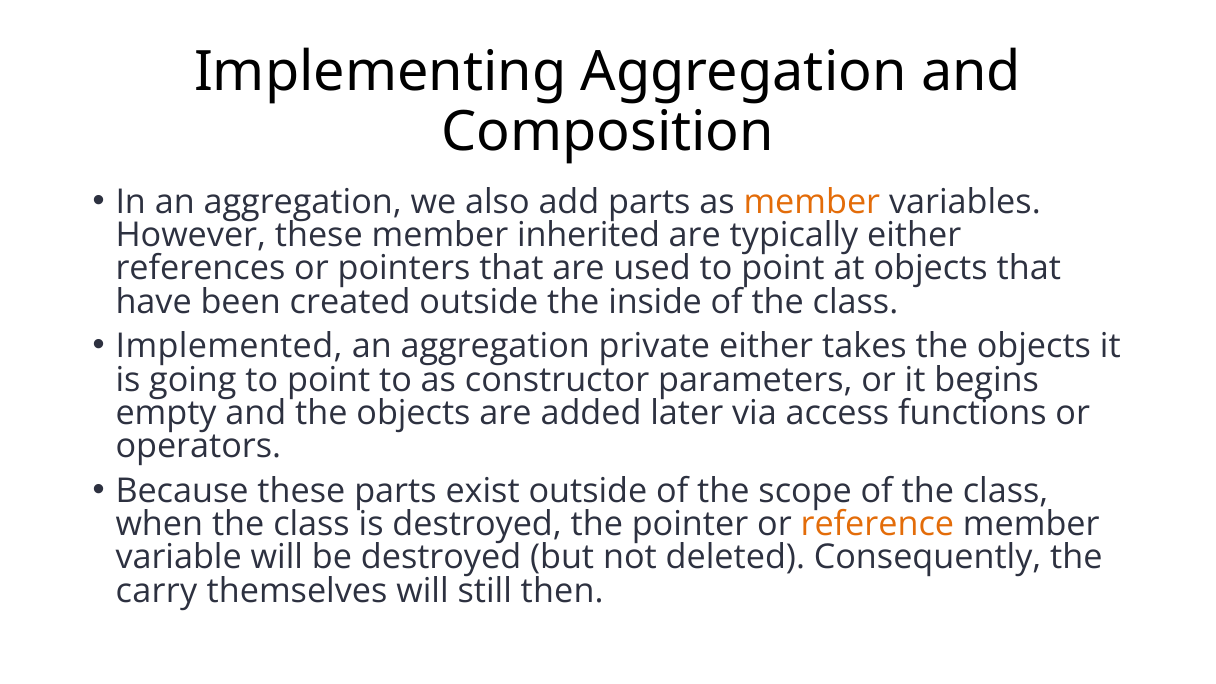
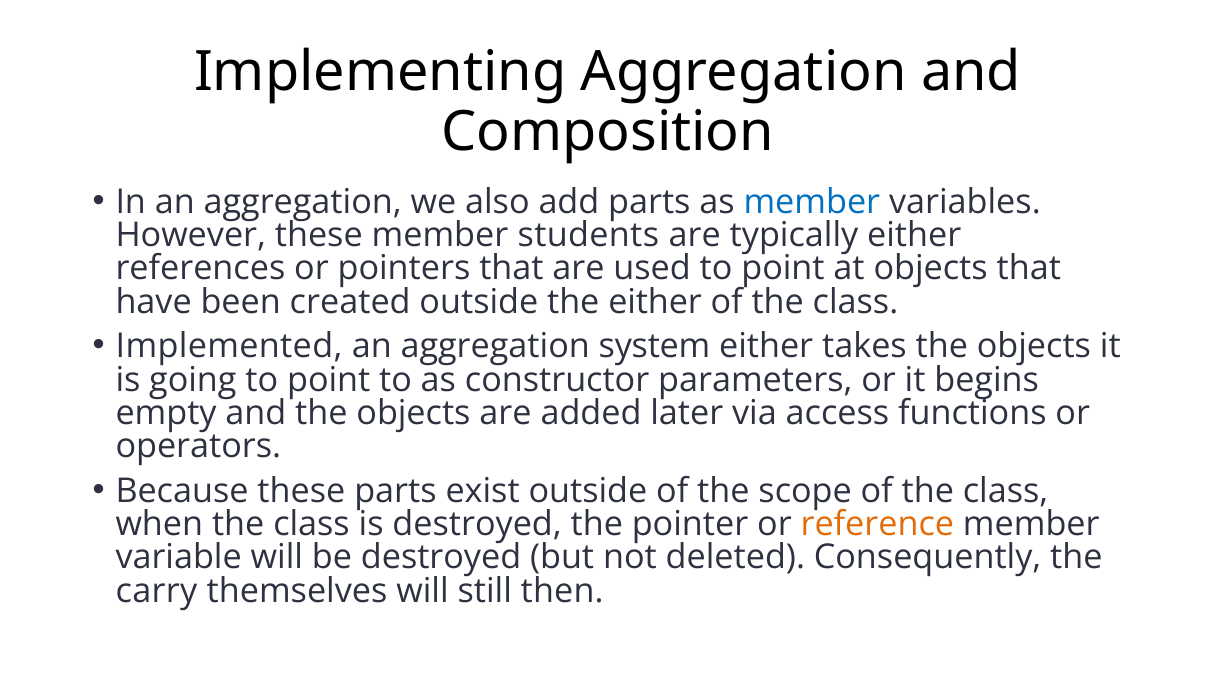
member at (812, 202) colour: orange -> blue
inherited: inherited -> students
the inside: inside -> either
private: private -> system
